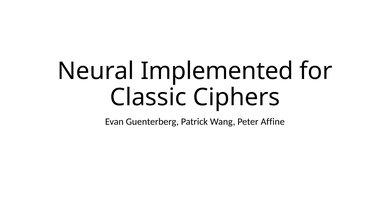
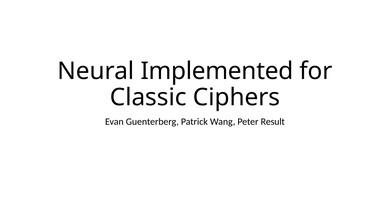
Affine: Affine -> Result
